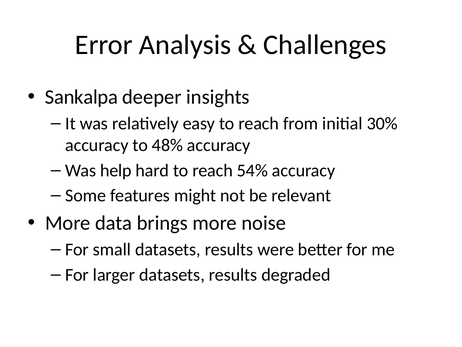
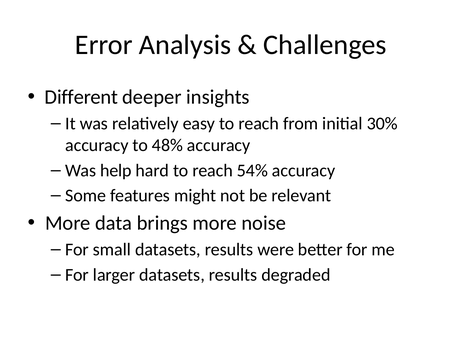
Sankalpa: Sankalpa -> Different
